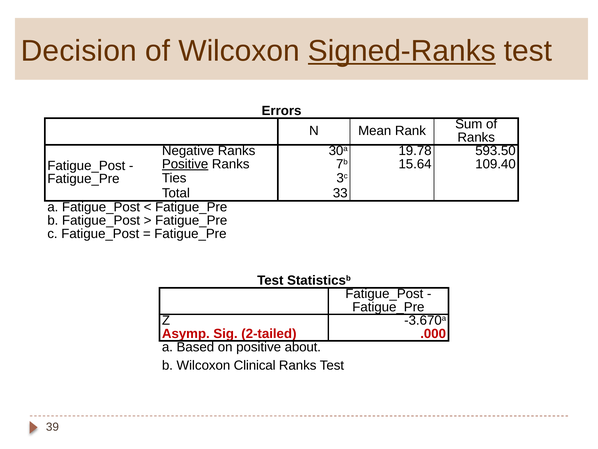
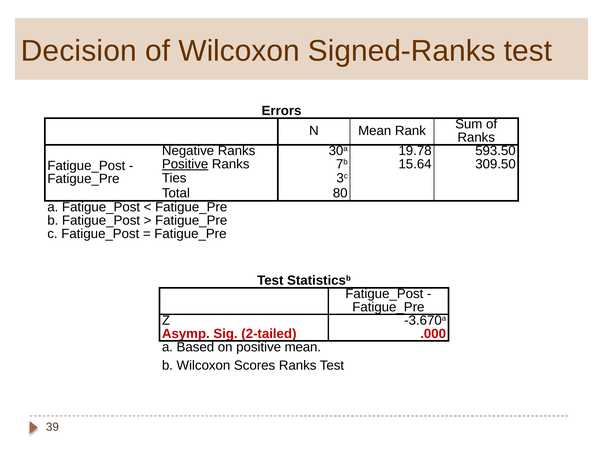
Signed-Ranks underline: present -> none
109.40: 109.40 -> 309.50
33: 33 -> 80
positive about: about -> mean
Clinical: Clinical -> Scores
